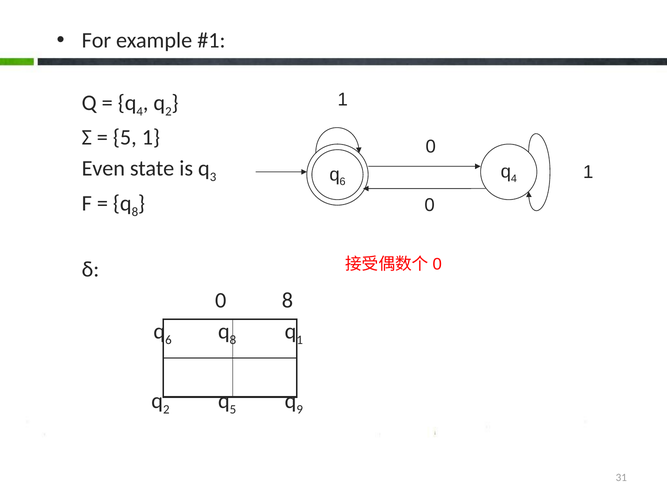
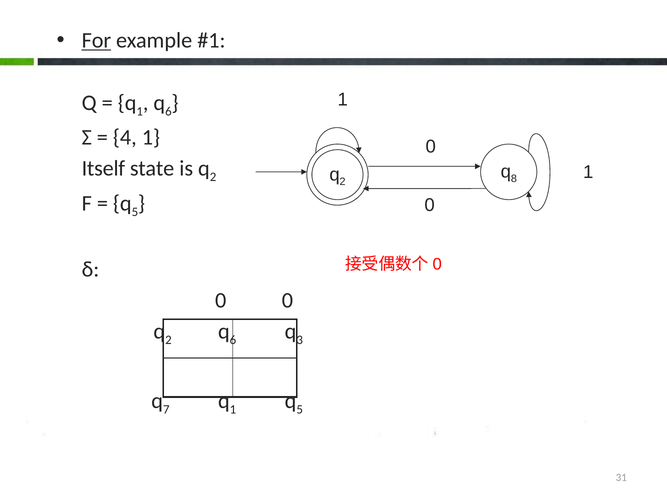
For underline: none -> present
4 at (140, 111): 4 -> 1
2 at (168, 111): 2 -> 6
5 at (125, 138): 5 -> 4
Even: Even -> Itself
is q 3: 3 -> 2
4 at (514, 179): 4 -> 8
6 at (343, 182): 6 -> 2
8 at (135, 212): 8 -> 5
8 at (287, 300): 8 -> 0
6 at (168, 340): 6 -> 2
8 at (233, 340): 8 -> 6
q 1: 1 -> 3
2 at (166, 410): 2 -> 7
5 at (233, 410): 5 -> 1
9 at (300, 410): 9 -> 5
